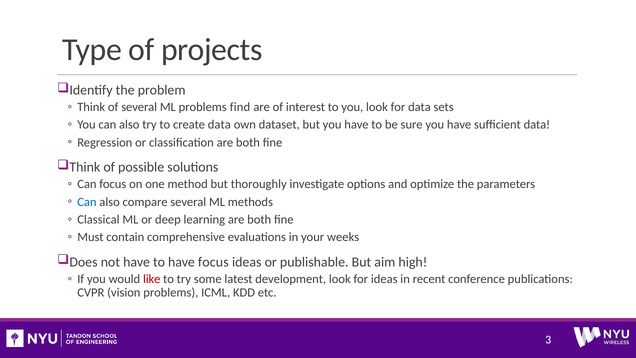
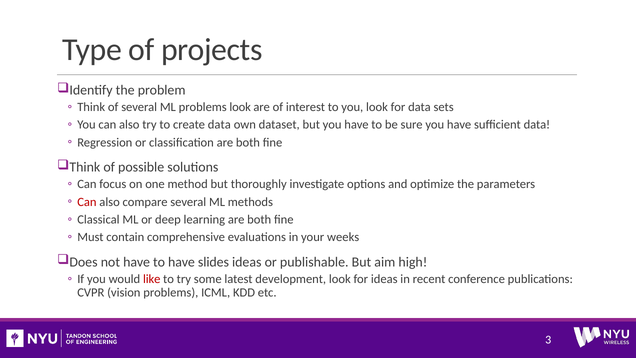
problems find: find -> look
Can at (87, 202) colour: blue -> red
have focus: focus -> slides
